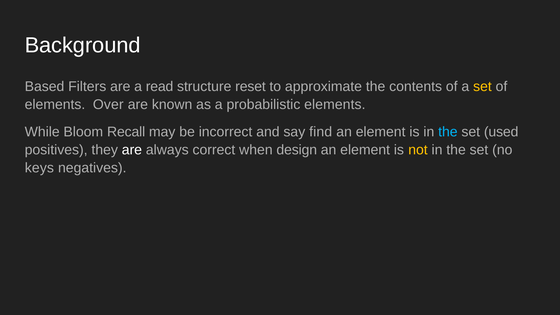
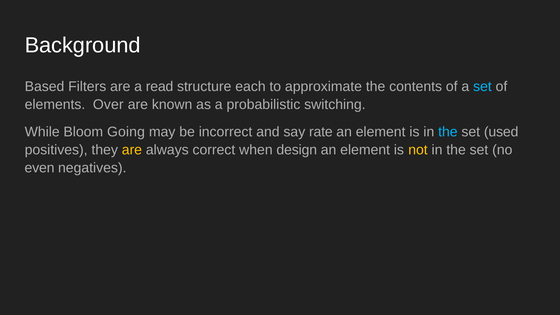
reset: reset -> each
set at (482, 87) colour: yellow -> light blue
probabilistic elements: elements -> switching
Recall: Recall -> Going
find: find -> rate
are at (132, 150) colour: white -> yellow
keys: keys -> even
